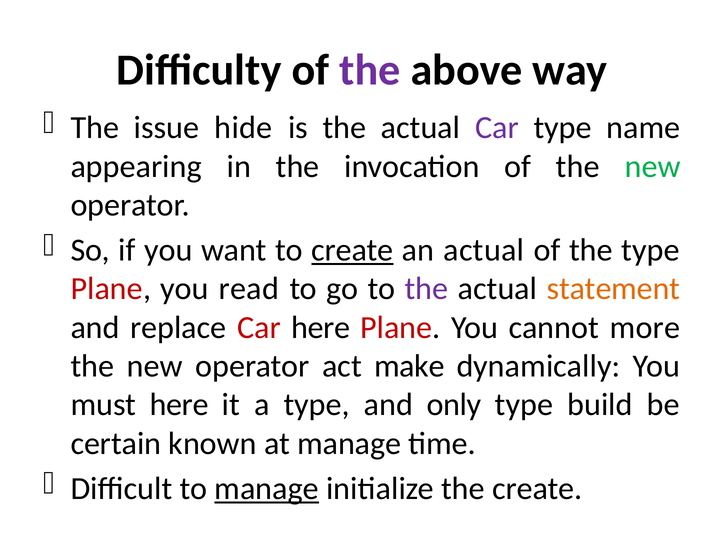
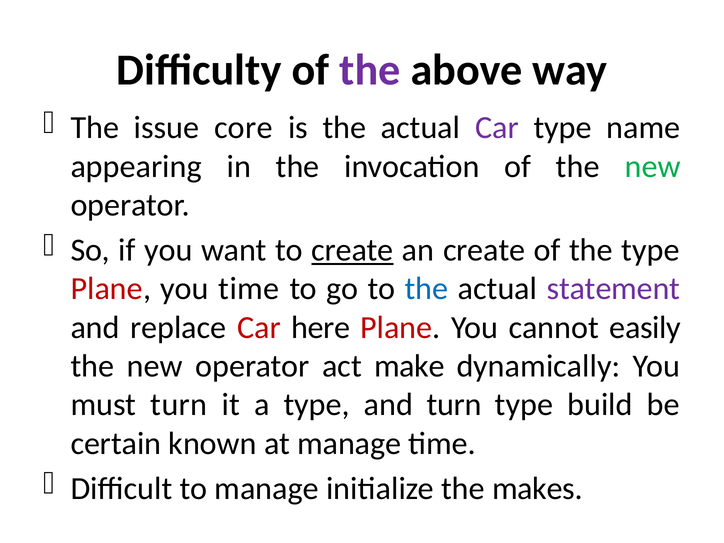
hide: hide -> core
an actual: actual -> create
you read: read -> time
the at (426, 289) colour: purple -> blue
statement colour: orange -> purple
more: more -> easily
must here: here -> turn
and only: only -> turn
manage at (267, 489) underline: present -> none
the create: create -> makes
